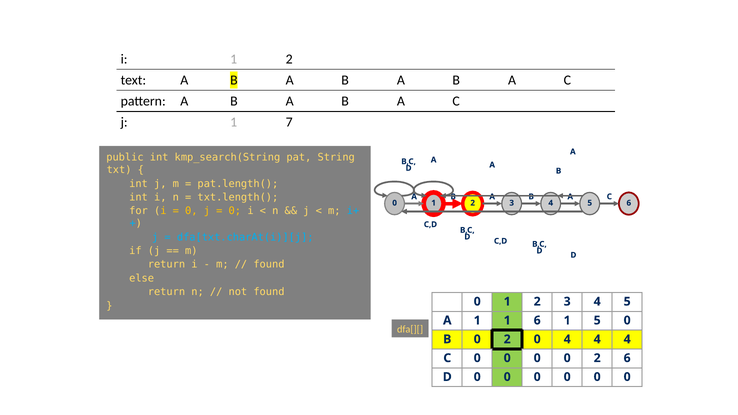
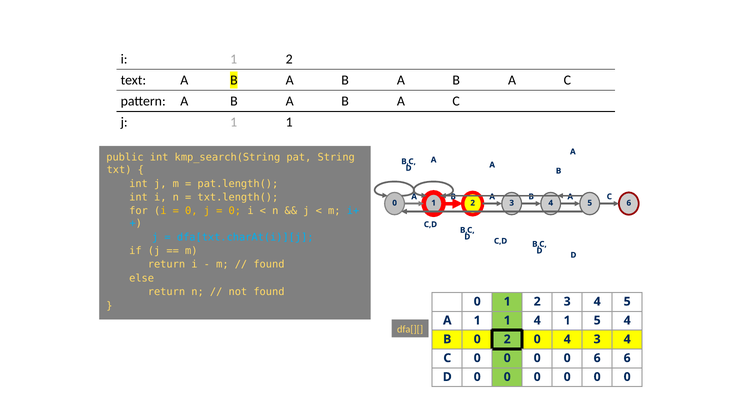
j 1 7: 7 -> 1
6 at (537, 320): 6 -> 4
5 0: 0 -> 4
0 4 4: 4 -> 3
0 0 2: 2 -> 6
